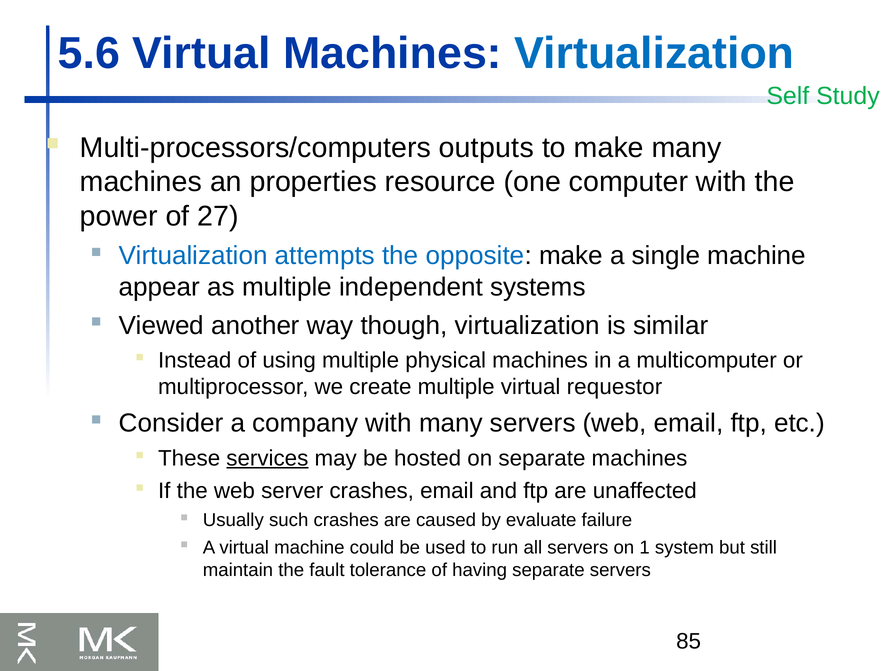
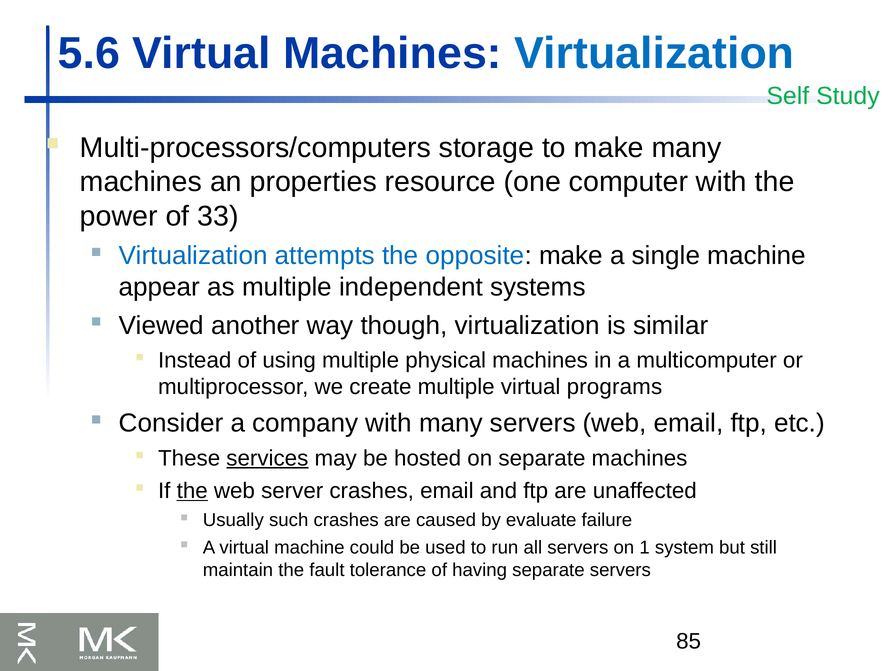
outputs: outputs -> storage
27: 27 -> 33
requestor: requestor -> programs
the at (192, 491) underline: none -> present
